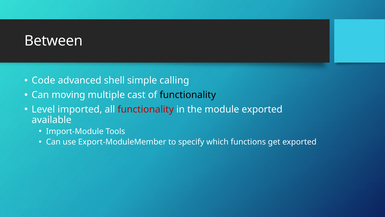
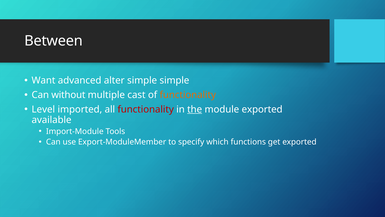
Code: Code -> Want
shell: shell -> alter
simple calling: calling -> simple
moving: moving -> without
functionality at (188, 95) colour: black -> orange
the underline: none -> present
